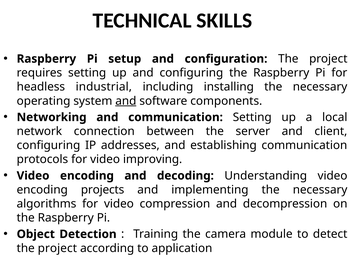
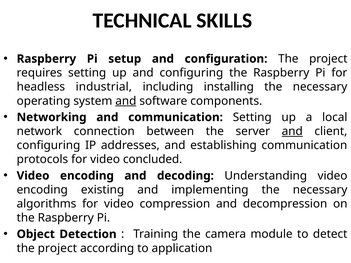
and at (292, 131) underline: none -> present
improving: improving -> concluded
projects: projects -> existing
